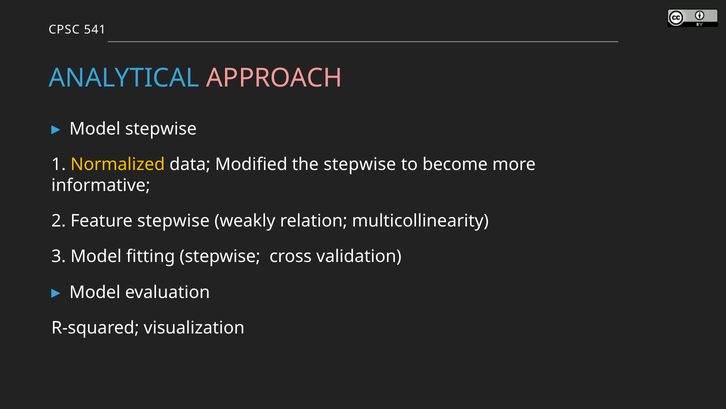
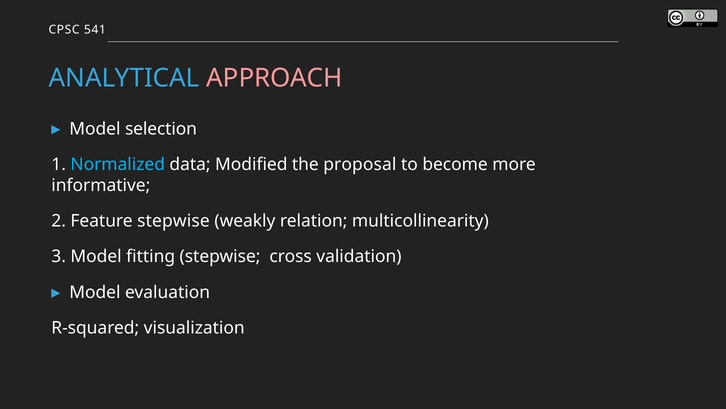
Model stepwise: stepwise -> selection
Normalized colour: yellow -> light blue
the stepwise: stepwise -> proposal
